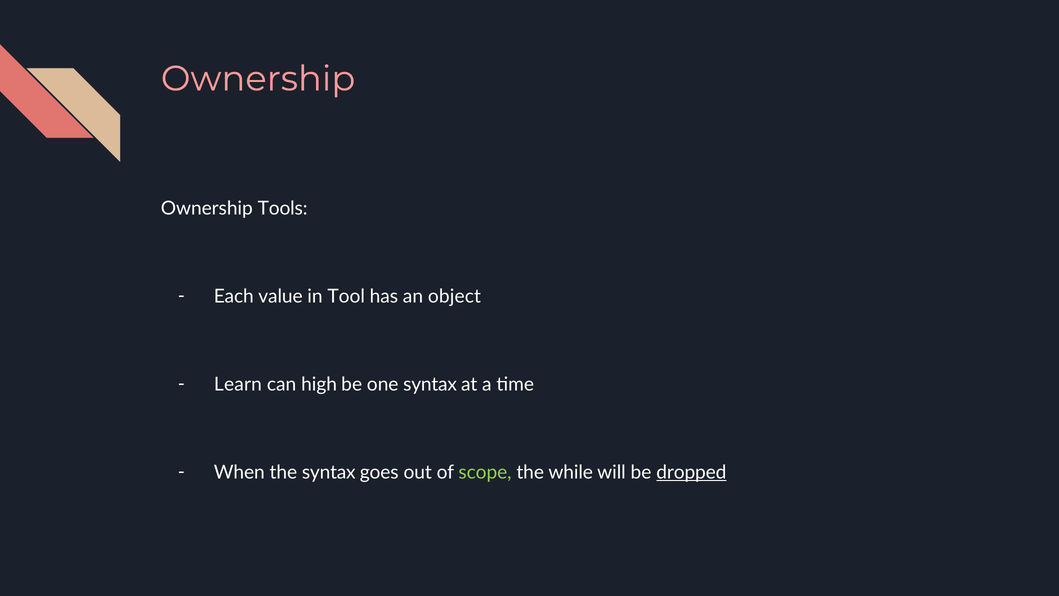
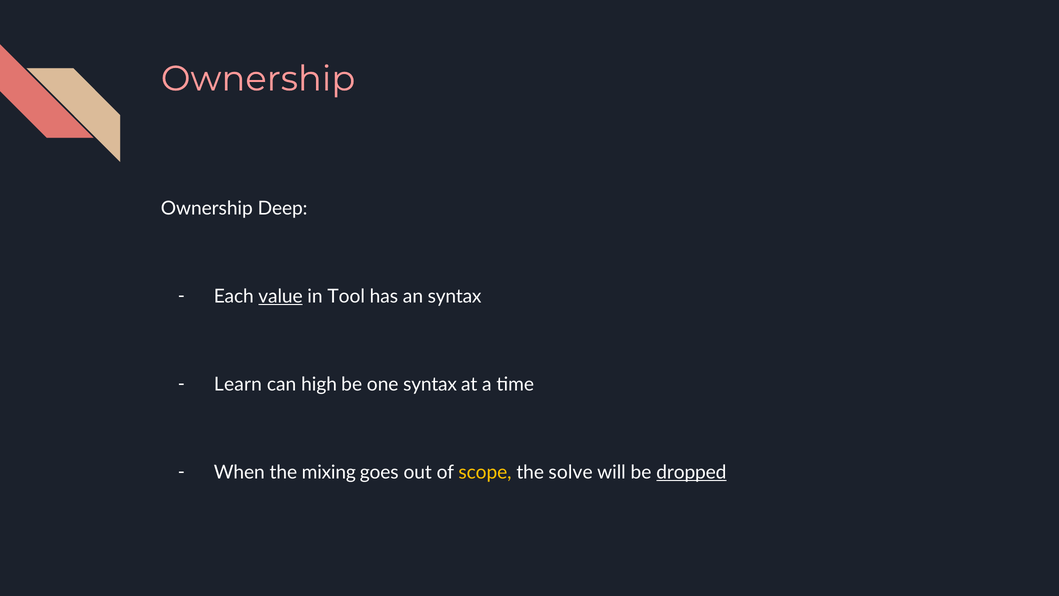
Tools: Tools -> Deep
value underline: none -> present
an object: object -> syntax
the syntax: syntax -> mixing
scope colour: light green -> yellow
while: while -> solve
